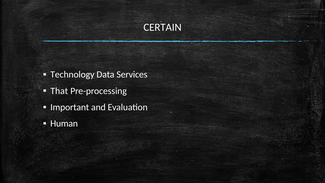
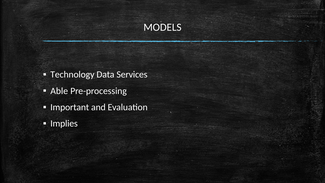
CERTAIN: CERTAIN -> MODELS
That: That -> Able
Human: Human -> Implies
